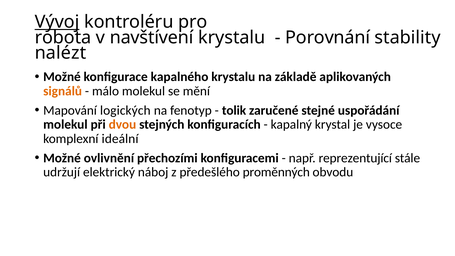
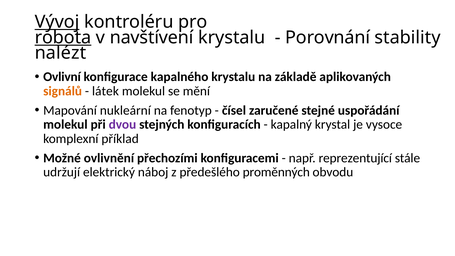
robota underline: none -> present
Možné at (62, 77): Možné -> Ovlivní
málo: málo -> látek
logických: logických -> nukleární
tolik: tolik -> čísel
dvou colour: orange -> purple
ideální: ideální -> příklad
